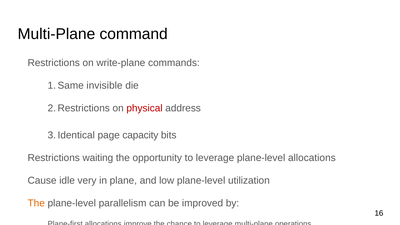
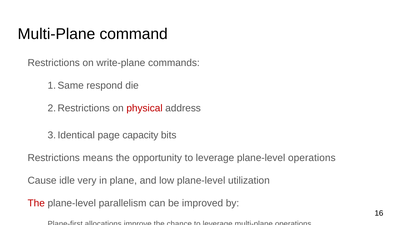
invisible: invisible -> respond
waiting: waiting -> means
plane-level allocations: allocations -> operations
The at (36, 203) colour: orange -> red
